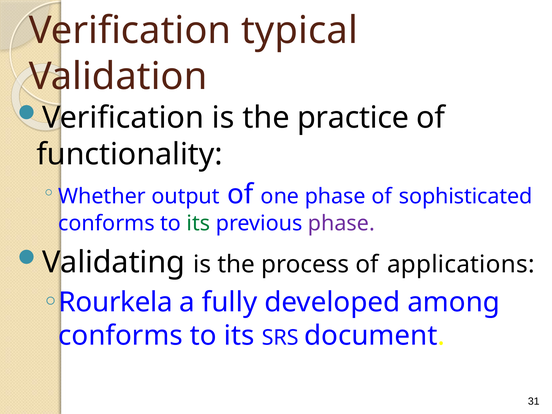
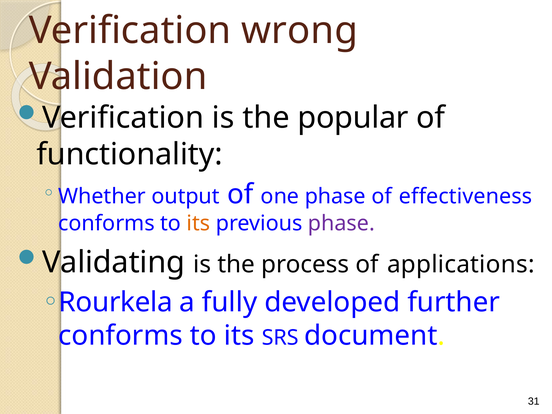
typical: typical -> wrong
practice: practice -> popular
sophisticated: sophisticated -> effectiveness
its at (198, 223) colour: green -> orange
among: among -> further
